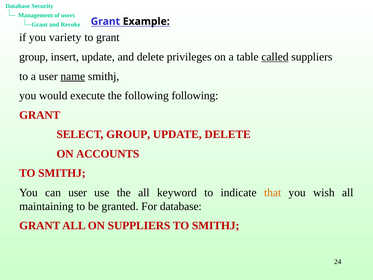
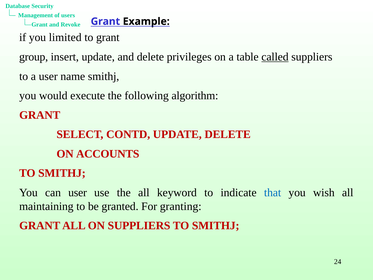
variety: variety -> limited
name underline: present -> none
following following: following -> algorithm
SELECT GROUP: GROUP -> CONTD
that colour: orange -> blue
For database: database -> granting
